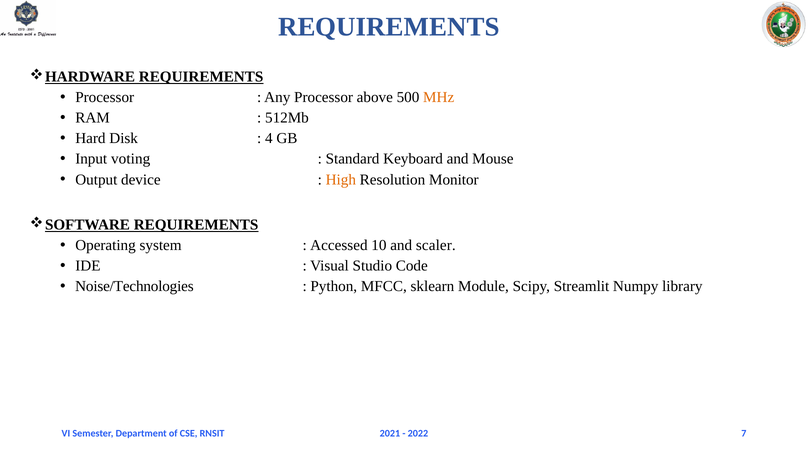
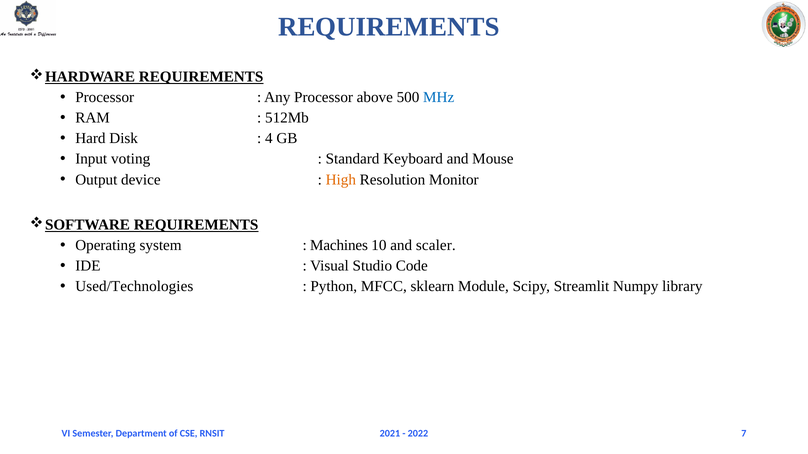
MHz colour: orange -> blue
Accessed: Accessed -> Machines
Noise/Technologies: Noise/Technologies -> Used/Technologies
